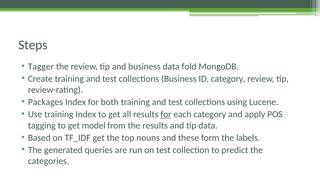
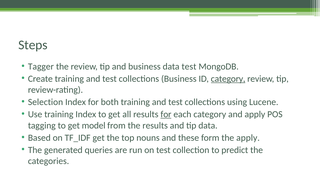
data fold: fold -> test
category at (228, 79) underline: none -> present
Packages: Packages -> Selection
the labels: labels -> apply
